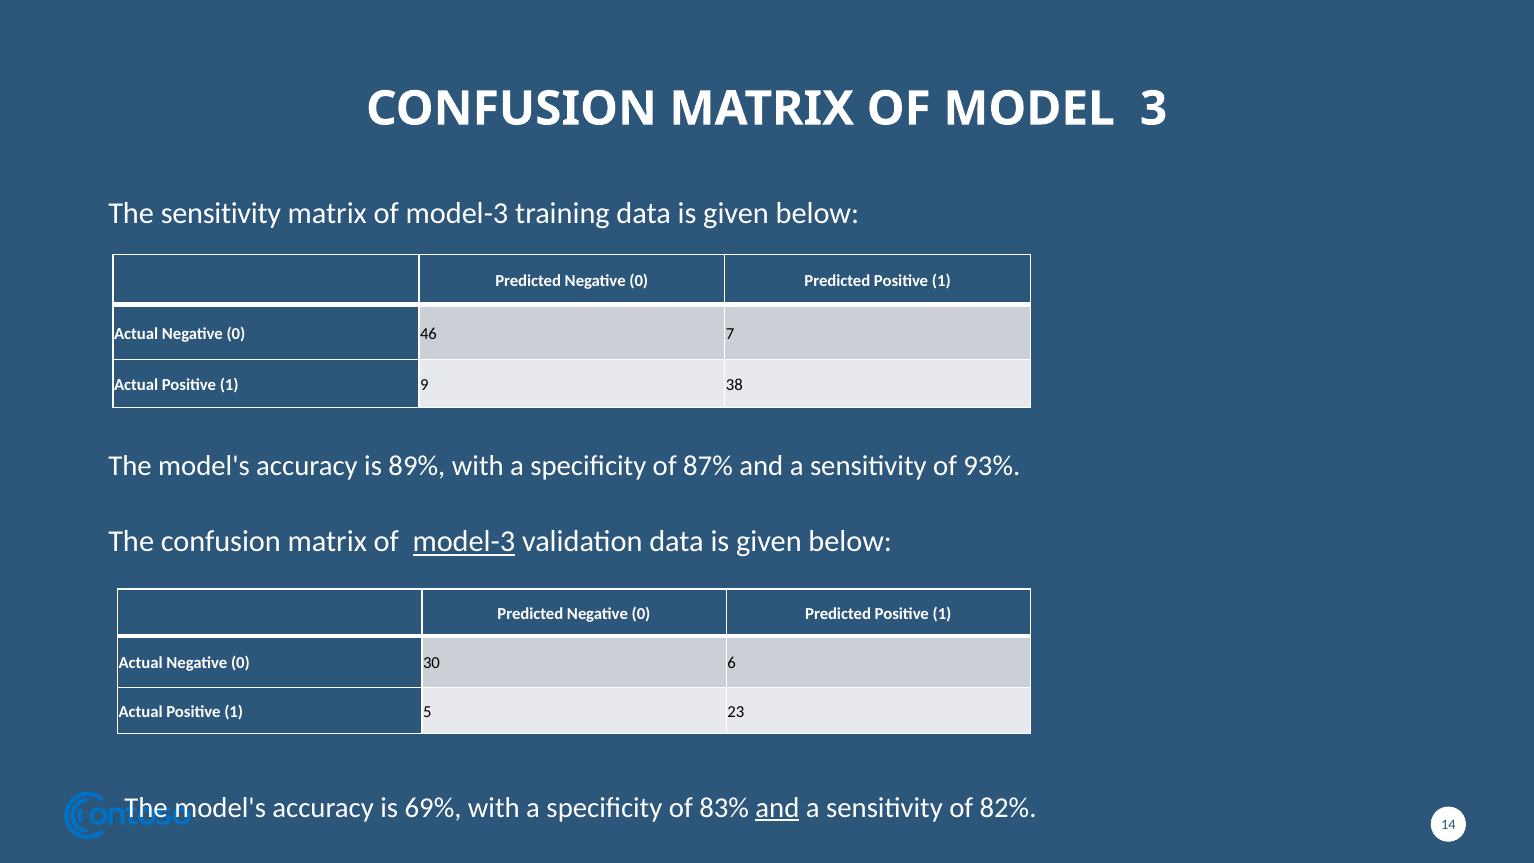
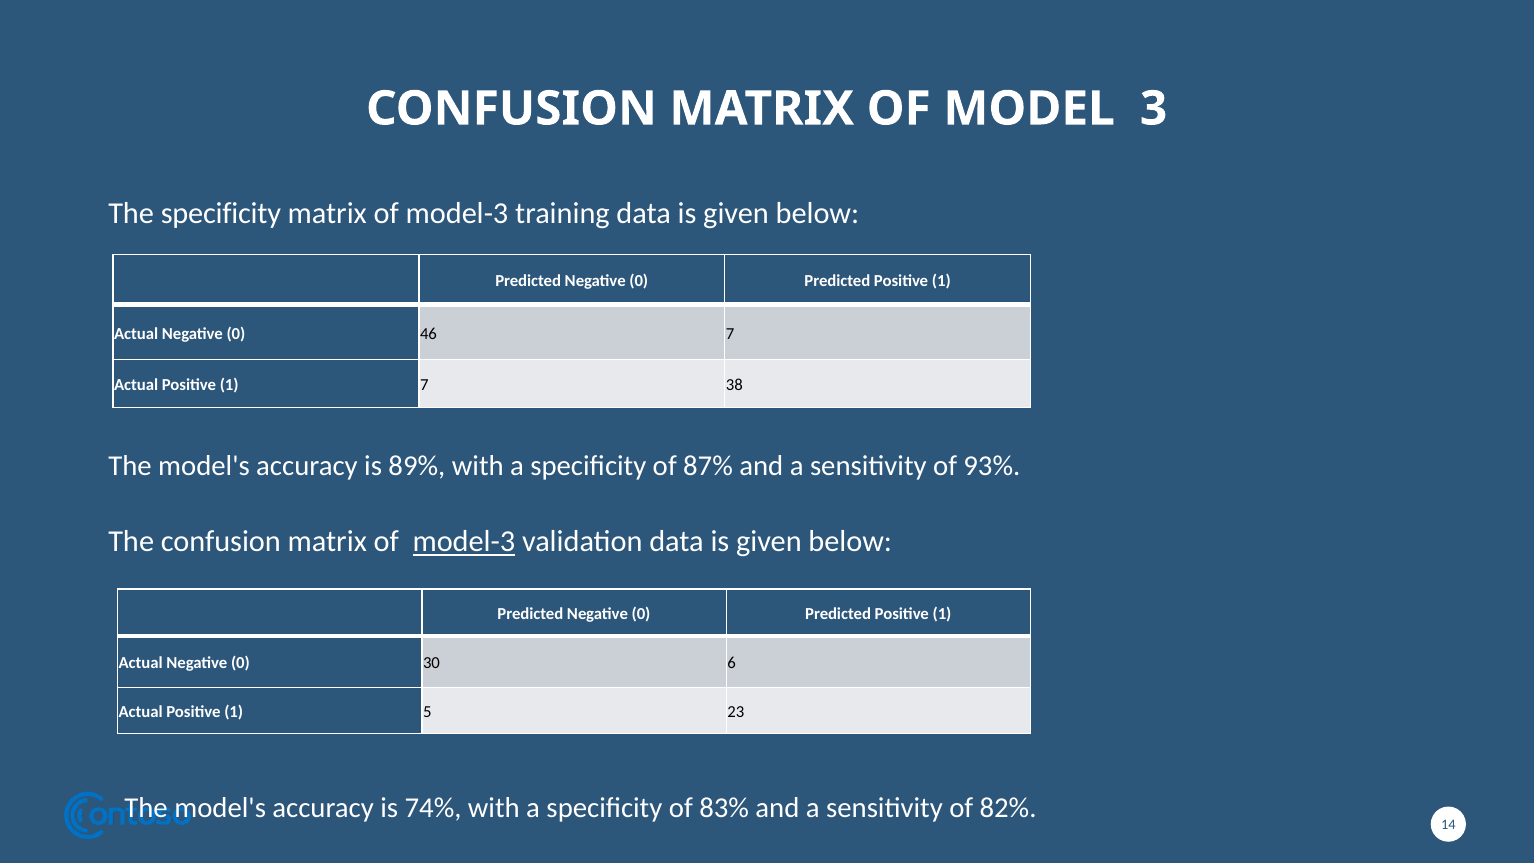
The sensitivity: sensitivity -> specificity
1 9: 9 -> 7
69%: 69% -> 74%
and at (777, 808) underline: present -> none
